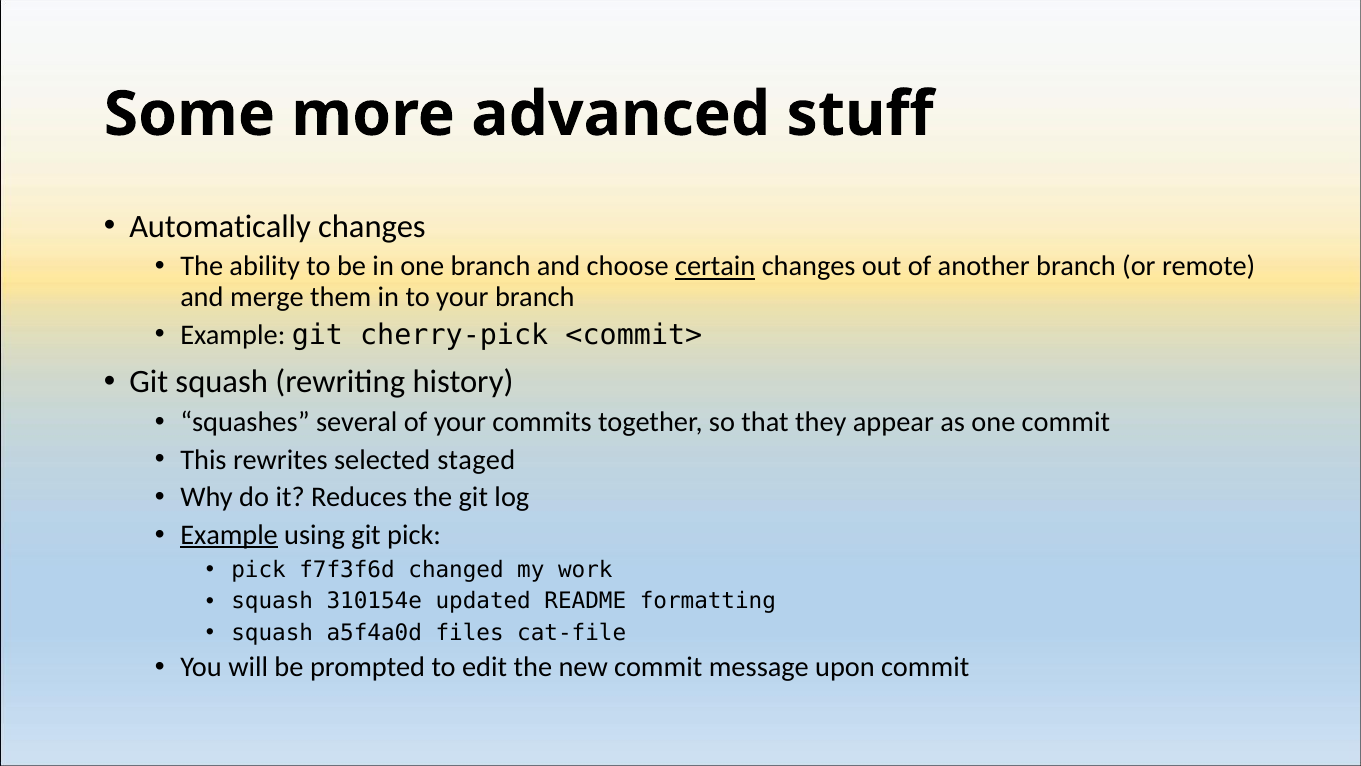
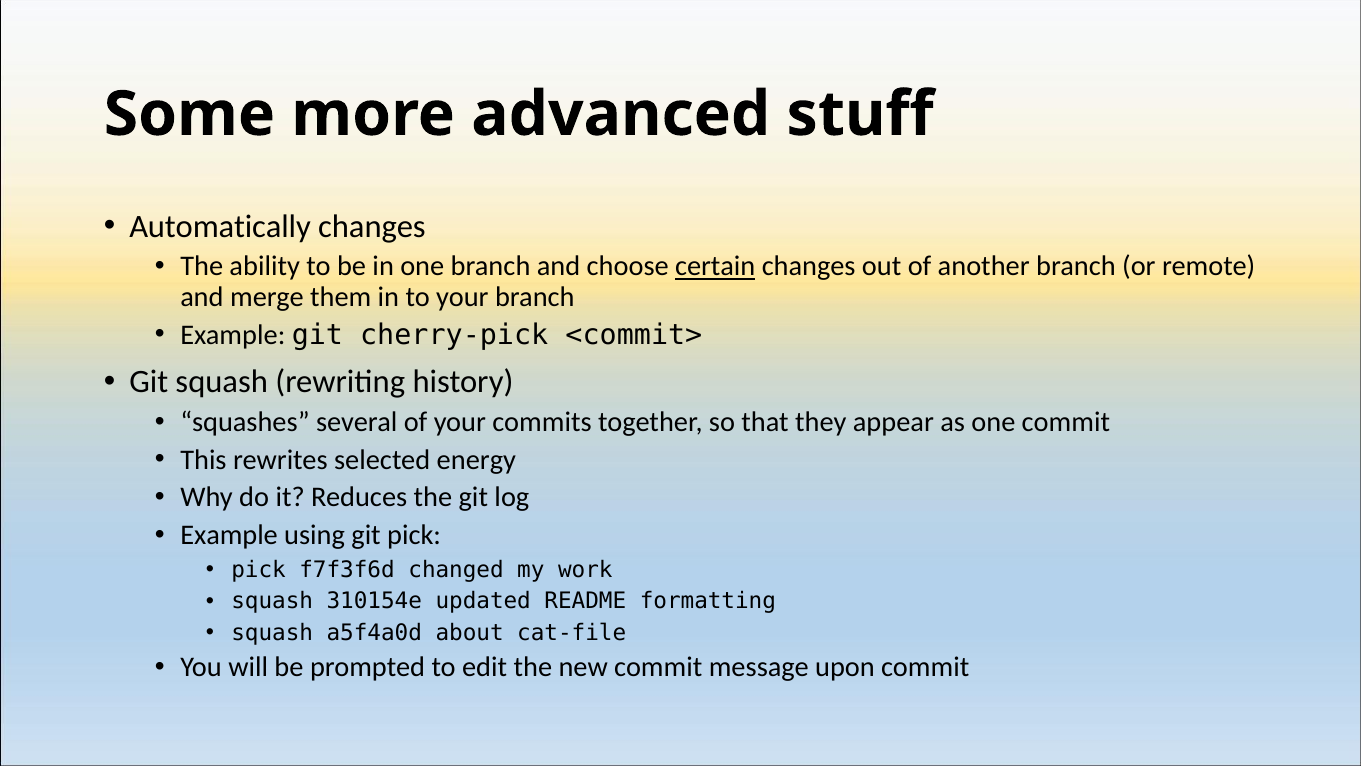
staged: staged -> energy
Example at (229, 535) underline: present -> none
files: files -> about
